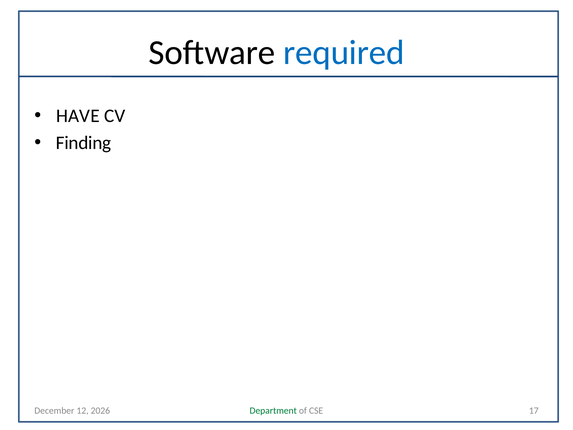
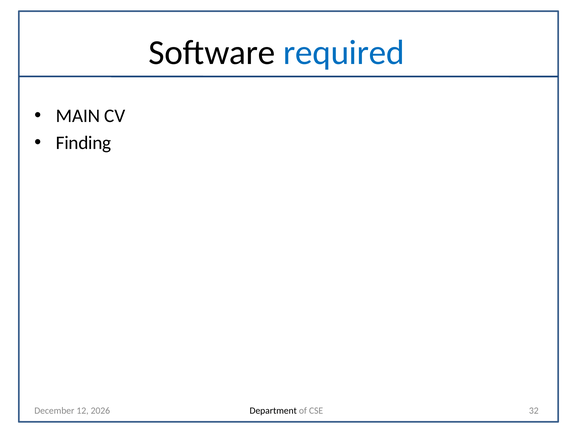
HAVE: HAVE -> MAIN
Department colour: green -> black
17: 17 -> 32
